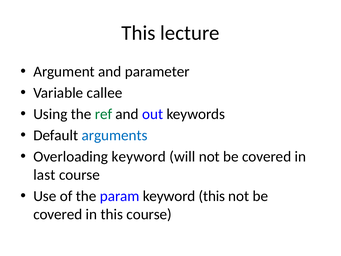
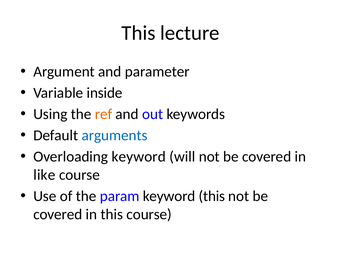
callee: callee -> inside
ref colour: green -> orange
last: last -> like
